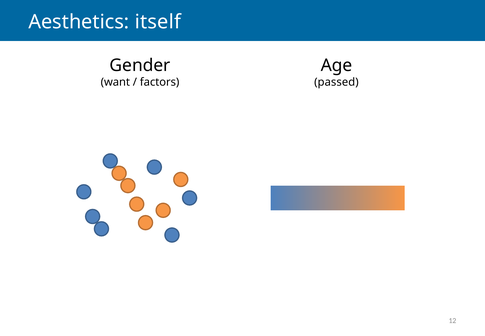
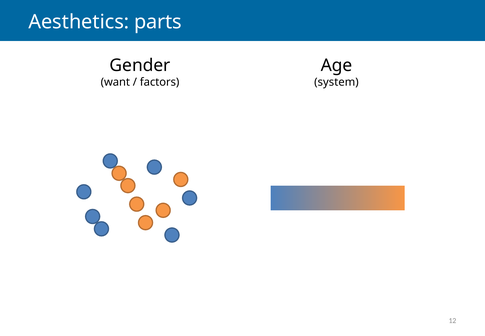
itself: itself -> parts
passed: passed -> system
